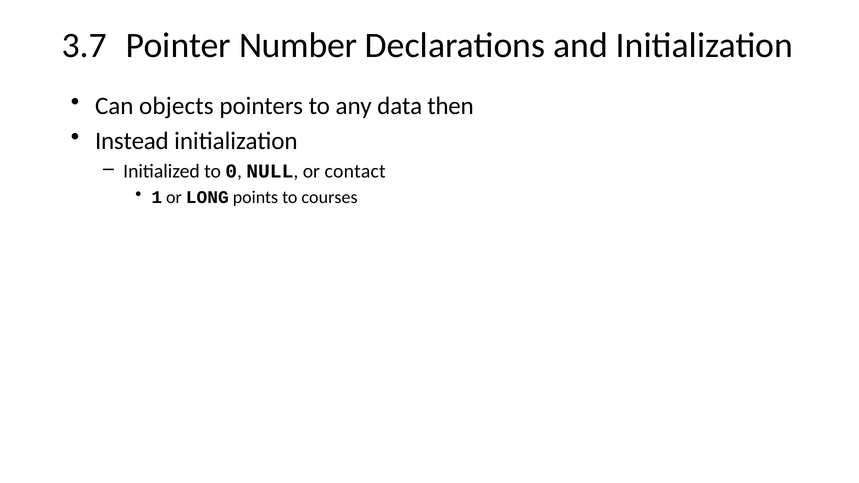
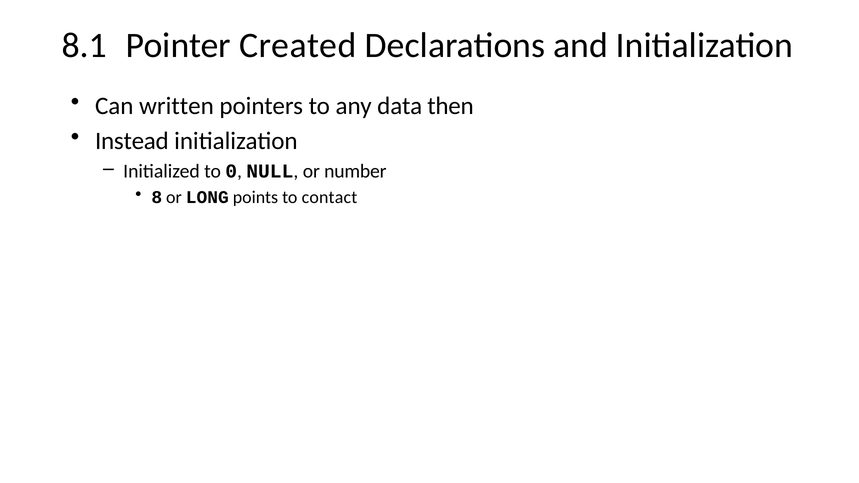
3.7: 3.7 -> 8.1
Number: Number -> Created
objects: objects -> written
contact: contact -> number
1: 1 -> 8
courses: courses -> contact
